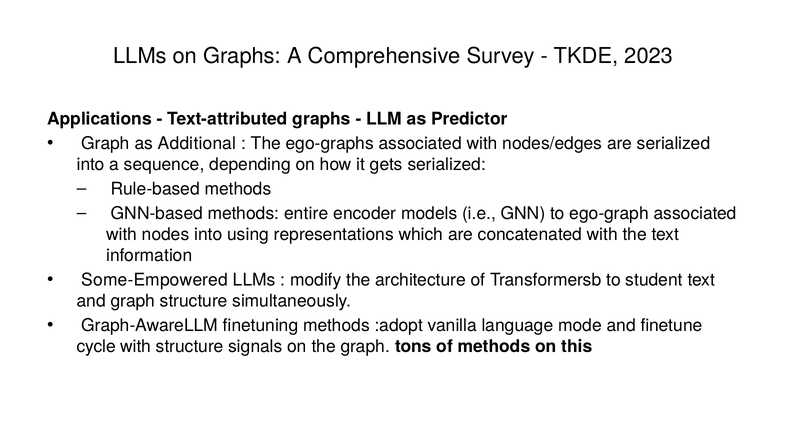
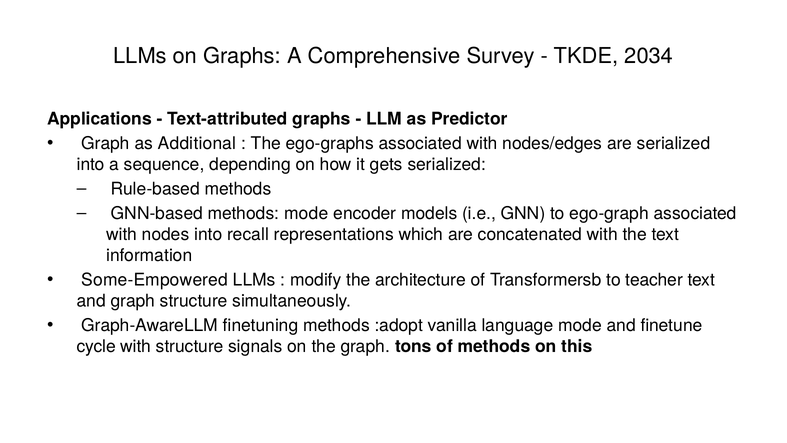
2023: 2023 -> 2034
methods entire: entire -> mode
using: using -> recall
student: student -> teacher
